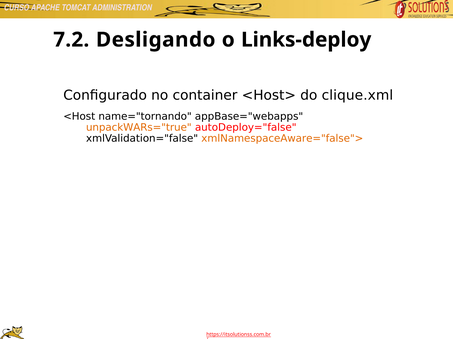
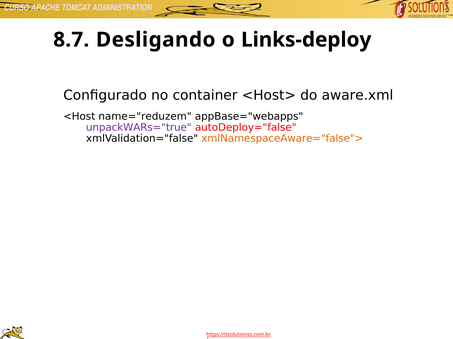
7.2: 7.2 -> 8.7
clique.xml: clique.xml -> aware.xml
name="tornando: name="tornando -> name="reduzem
unpackWARs="true colour: orange -> purple
